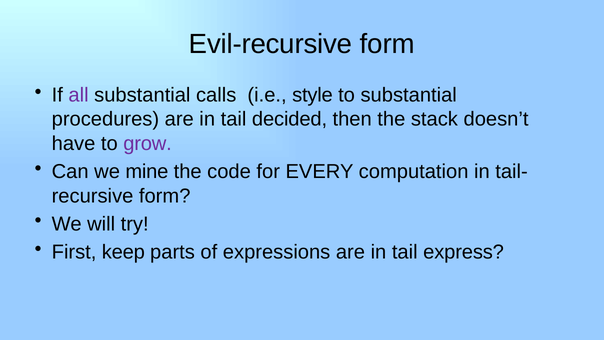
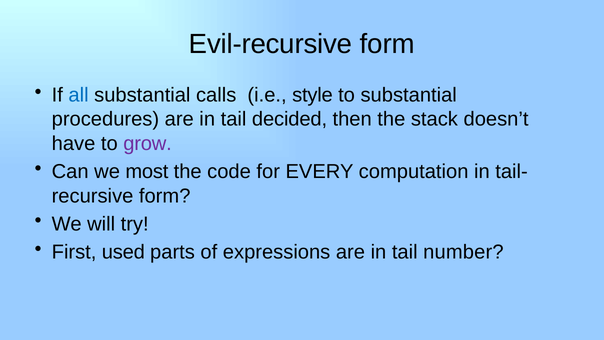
all colour: purple -> blue
mine: mine -> most
keep: keep -> used
express: express -> number
